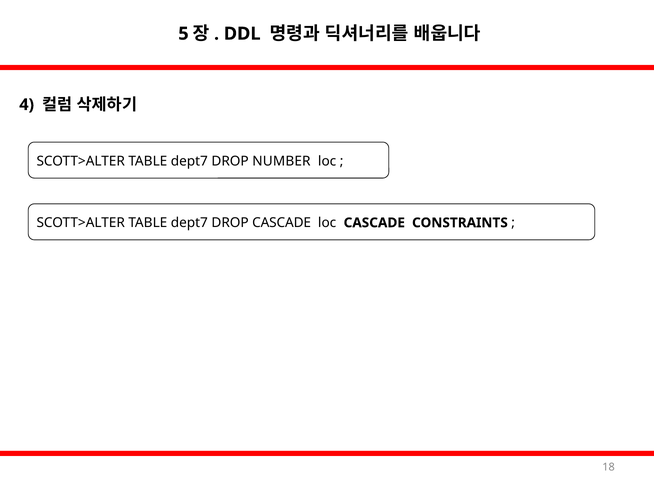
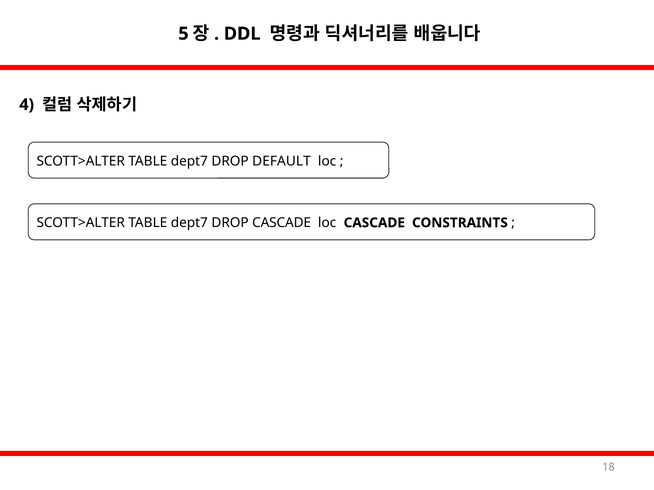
NUMBER: NUMBER -> DEFAULT
